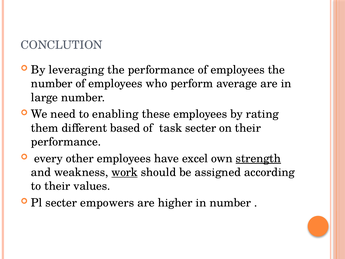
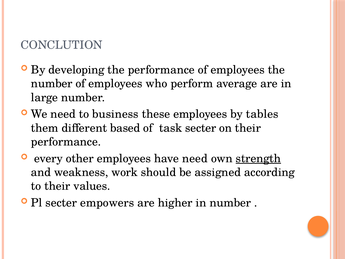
leveraging: leveraging -> developing
enabling: enabling -> business
rating: rating -> tables
have excel: excel -> need
work underline: present -> none
